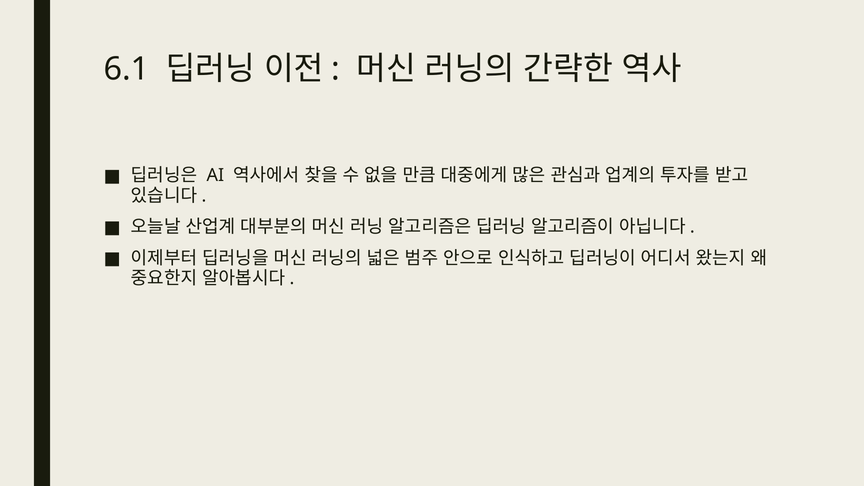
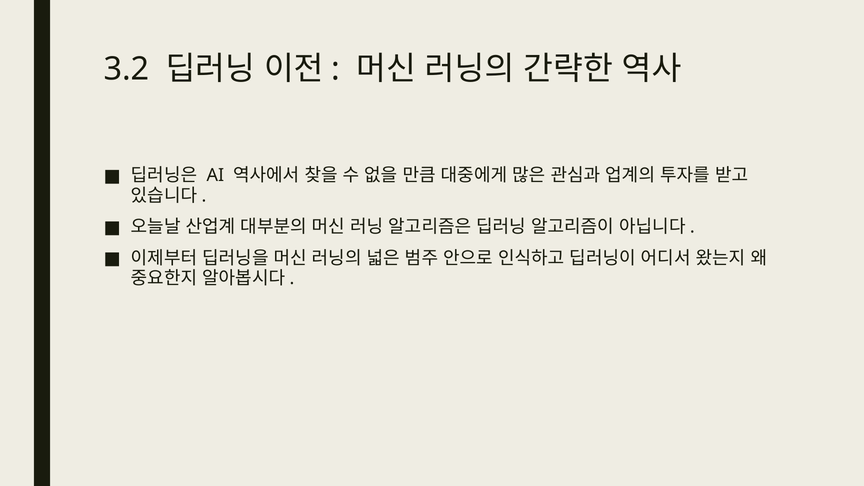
6.1: 6.1 -> 3.2
